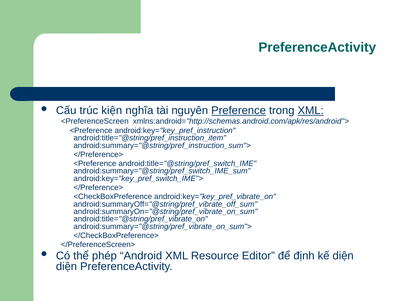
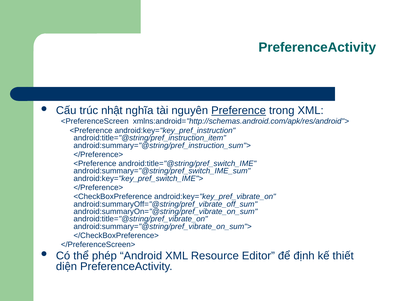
kiện: kiện -> nhật
XML at (311, 111) underline: present -> none
kế diện: diện -> thiết
